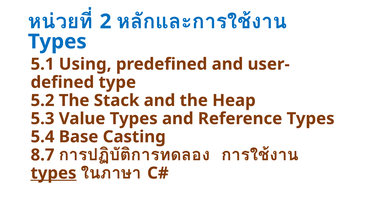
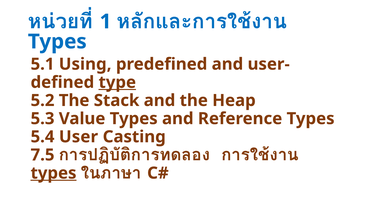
2: 2 -> 1
type underline: none -> present
Base: Base -> User
8.7: 8.7 -> 7.5
